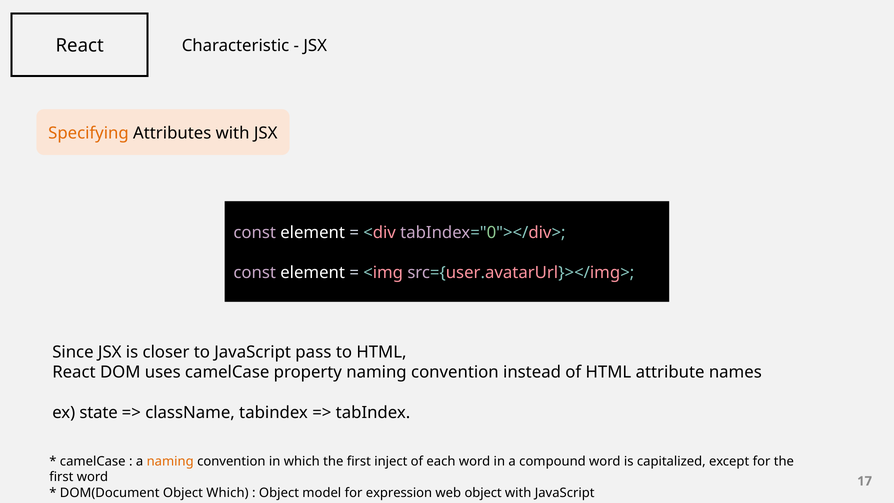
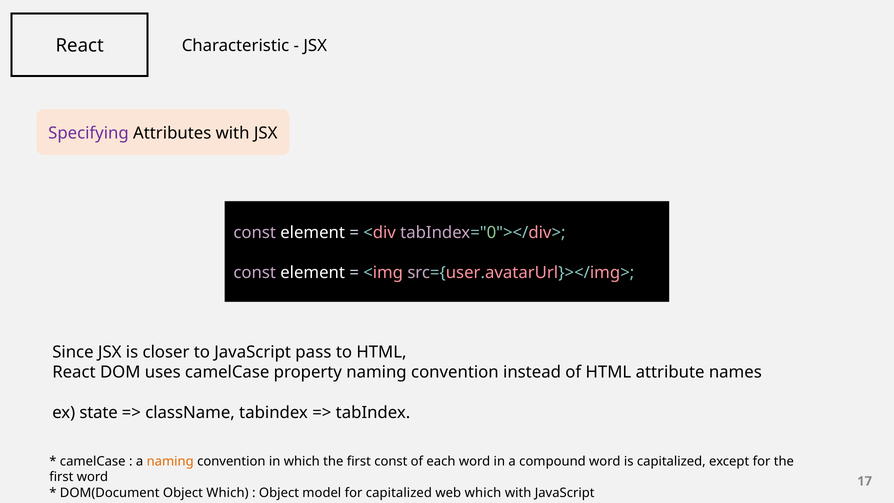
Specifying colour: orange -> purple
first inject: inject -> const
for expression: expression -> capitalized
web object: object -> which
